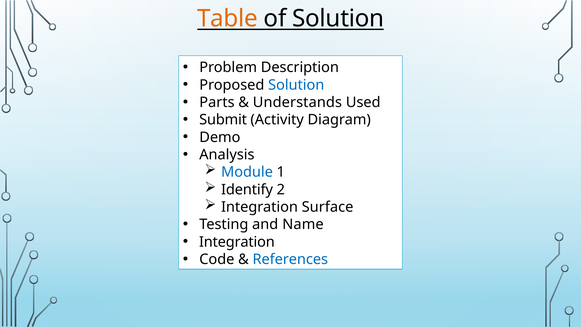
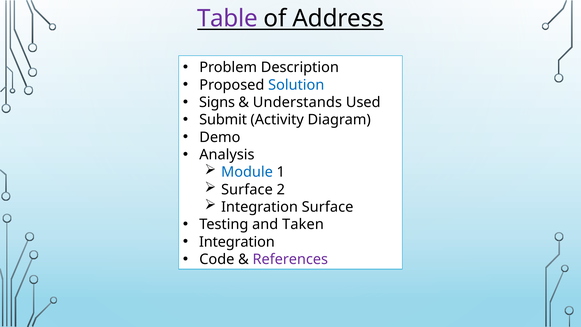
Table colour: orange -> purple
of Solution: Solution -> Address
Parts: Parts -> Signs
Identify at (247, 189): Identify -> Surface
Name: Name -> Taken
References colour: blue -> purple
